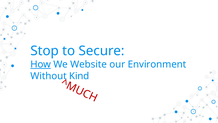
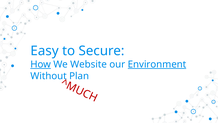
Stop: Stop -> Easy
Environment underline: none -> present
Kind: Kind -> Plan
